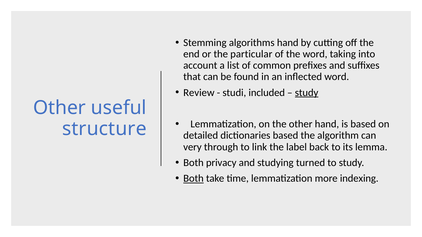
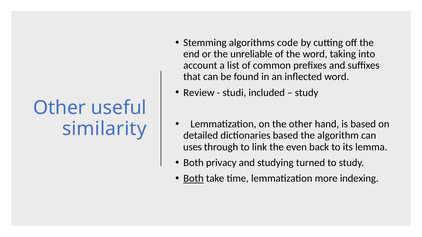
algorithms hand: hand -> code
particular: particular -> unreliable
study at (307, 93) underline: present -> none
structure: structure -> similarity
very: very -> uses
label: label -> even
